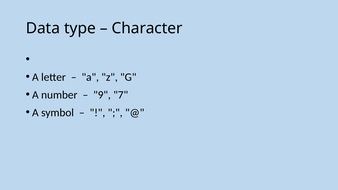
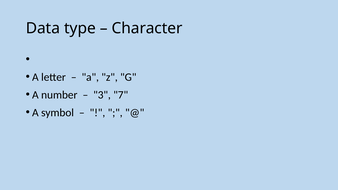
9: 9 -> 3
